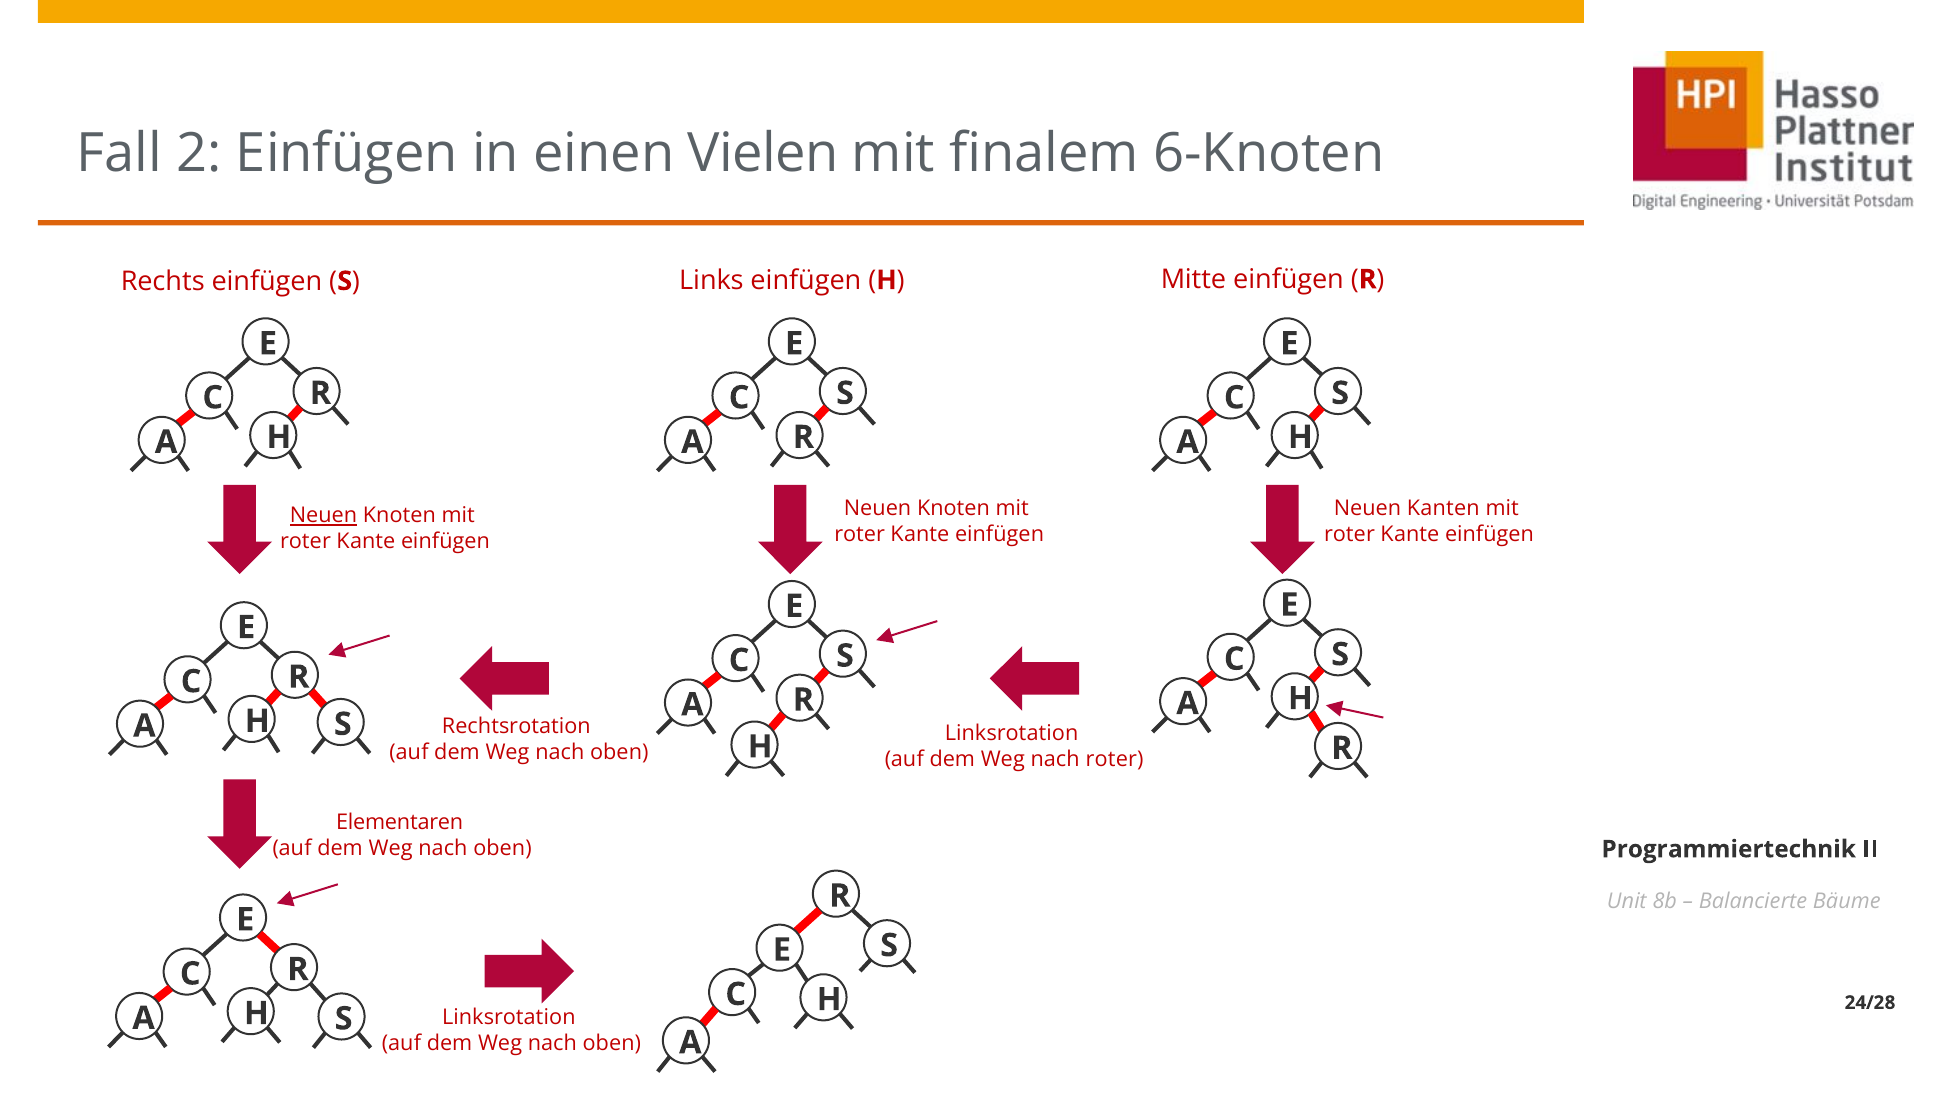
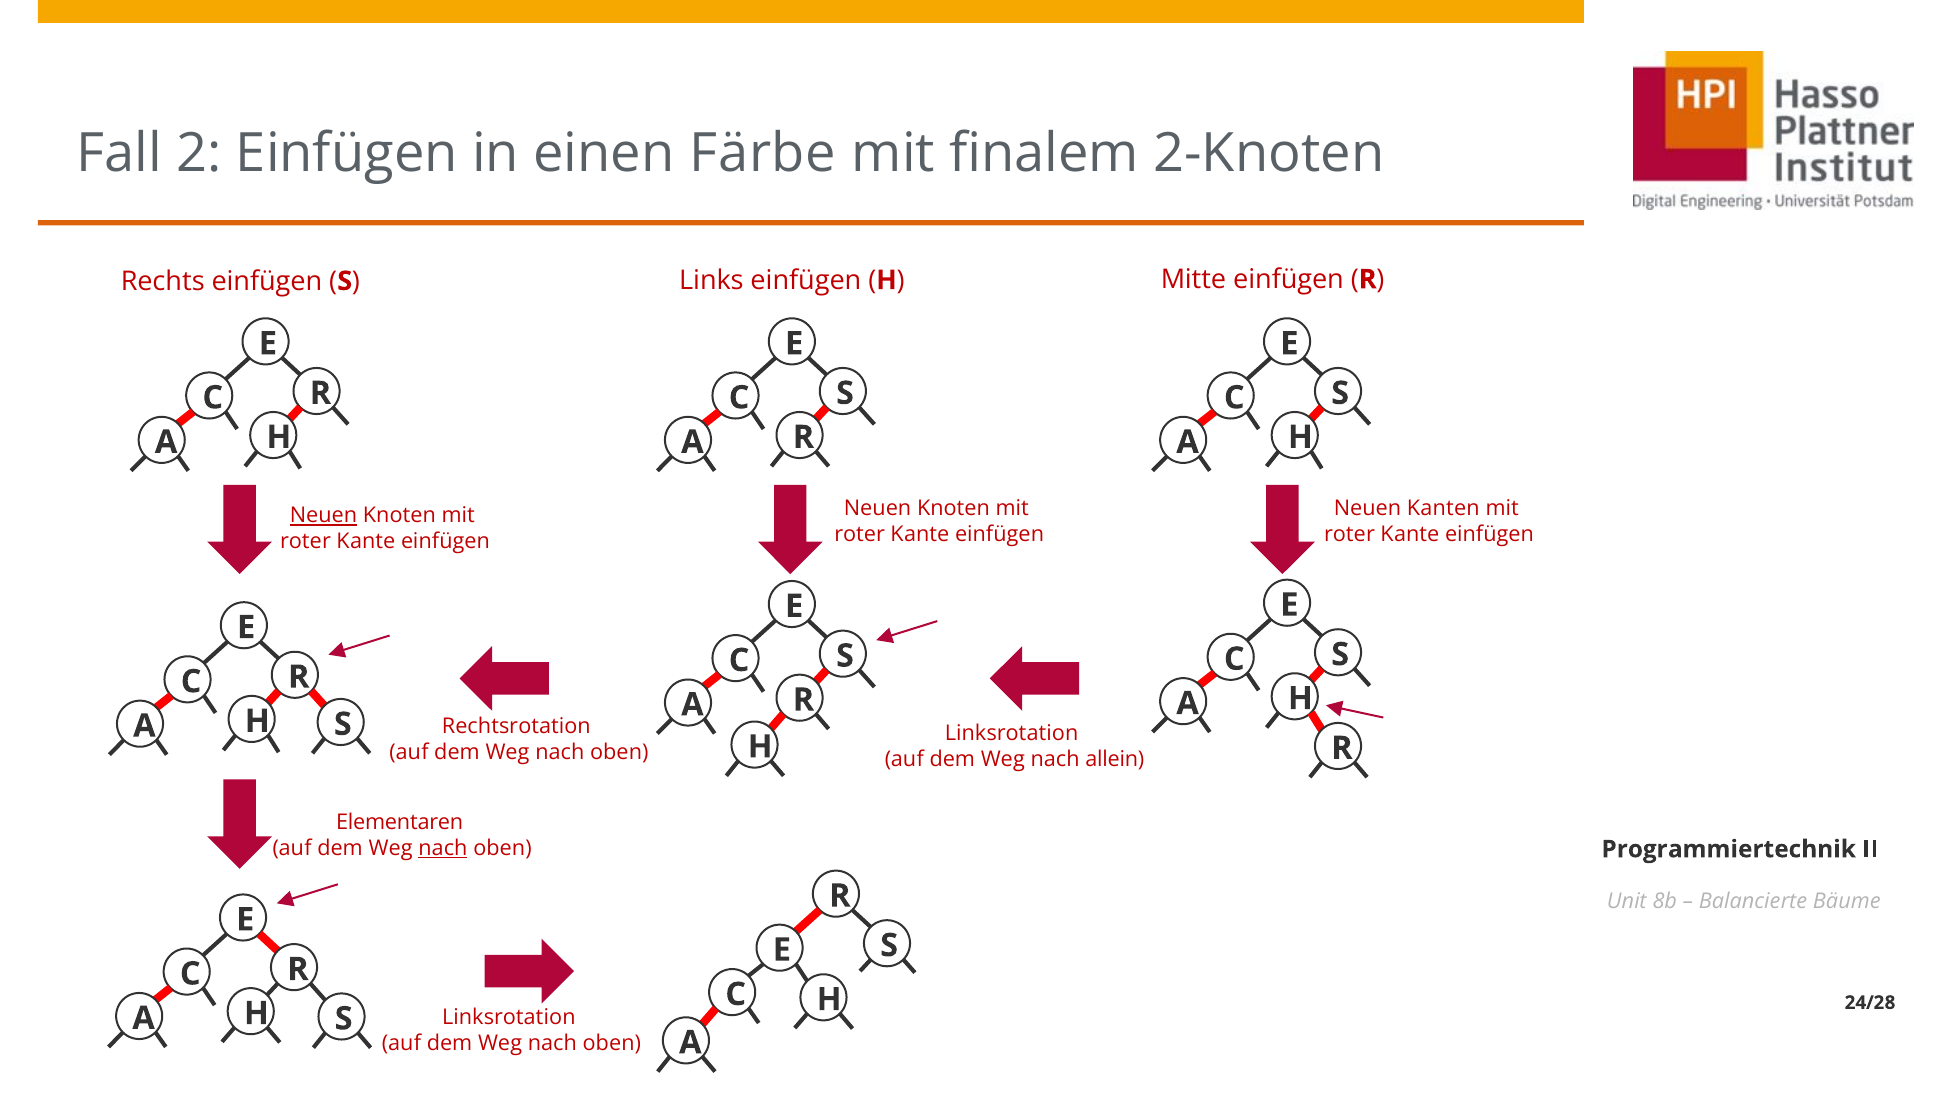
Vielen: Vielen -> Färbe
6-Knoten: 6-Knoten -> 2-Knoten
nach roter: roter -> allein
nach at (443, 849) underline: none -> present
